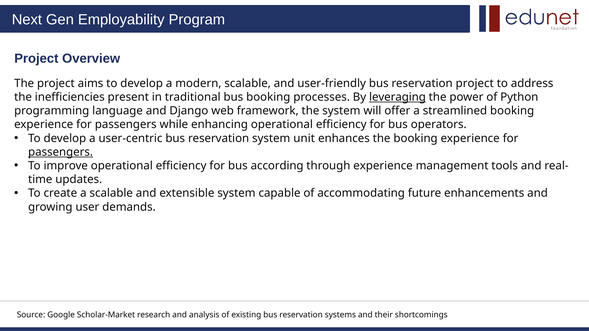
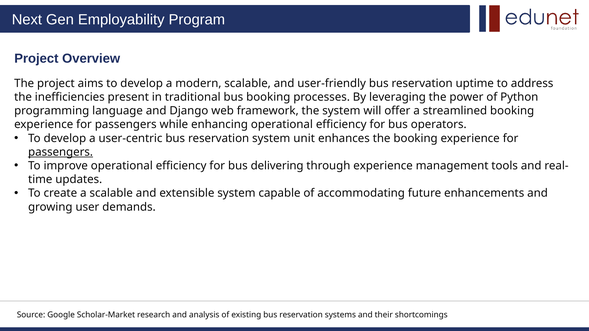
reservation project: project -> uptime
leveraging underline: present -> none
according: according -> delivering
